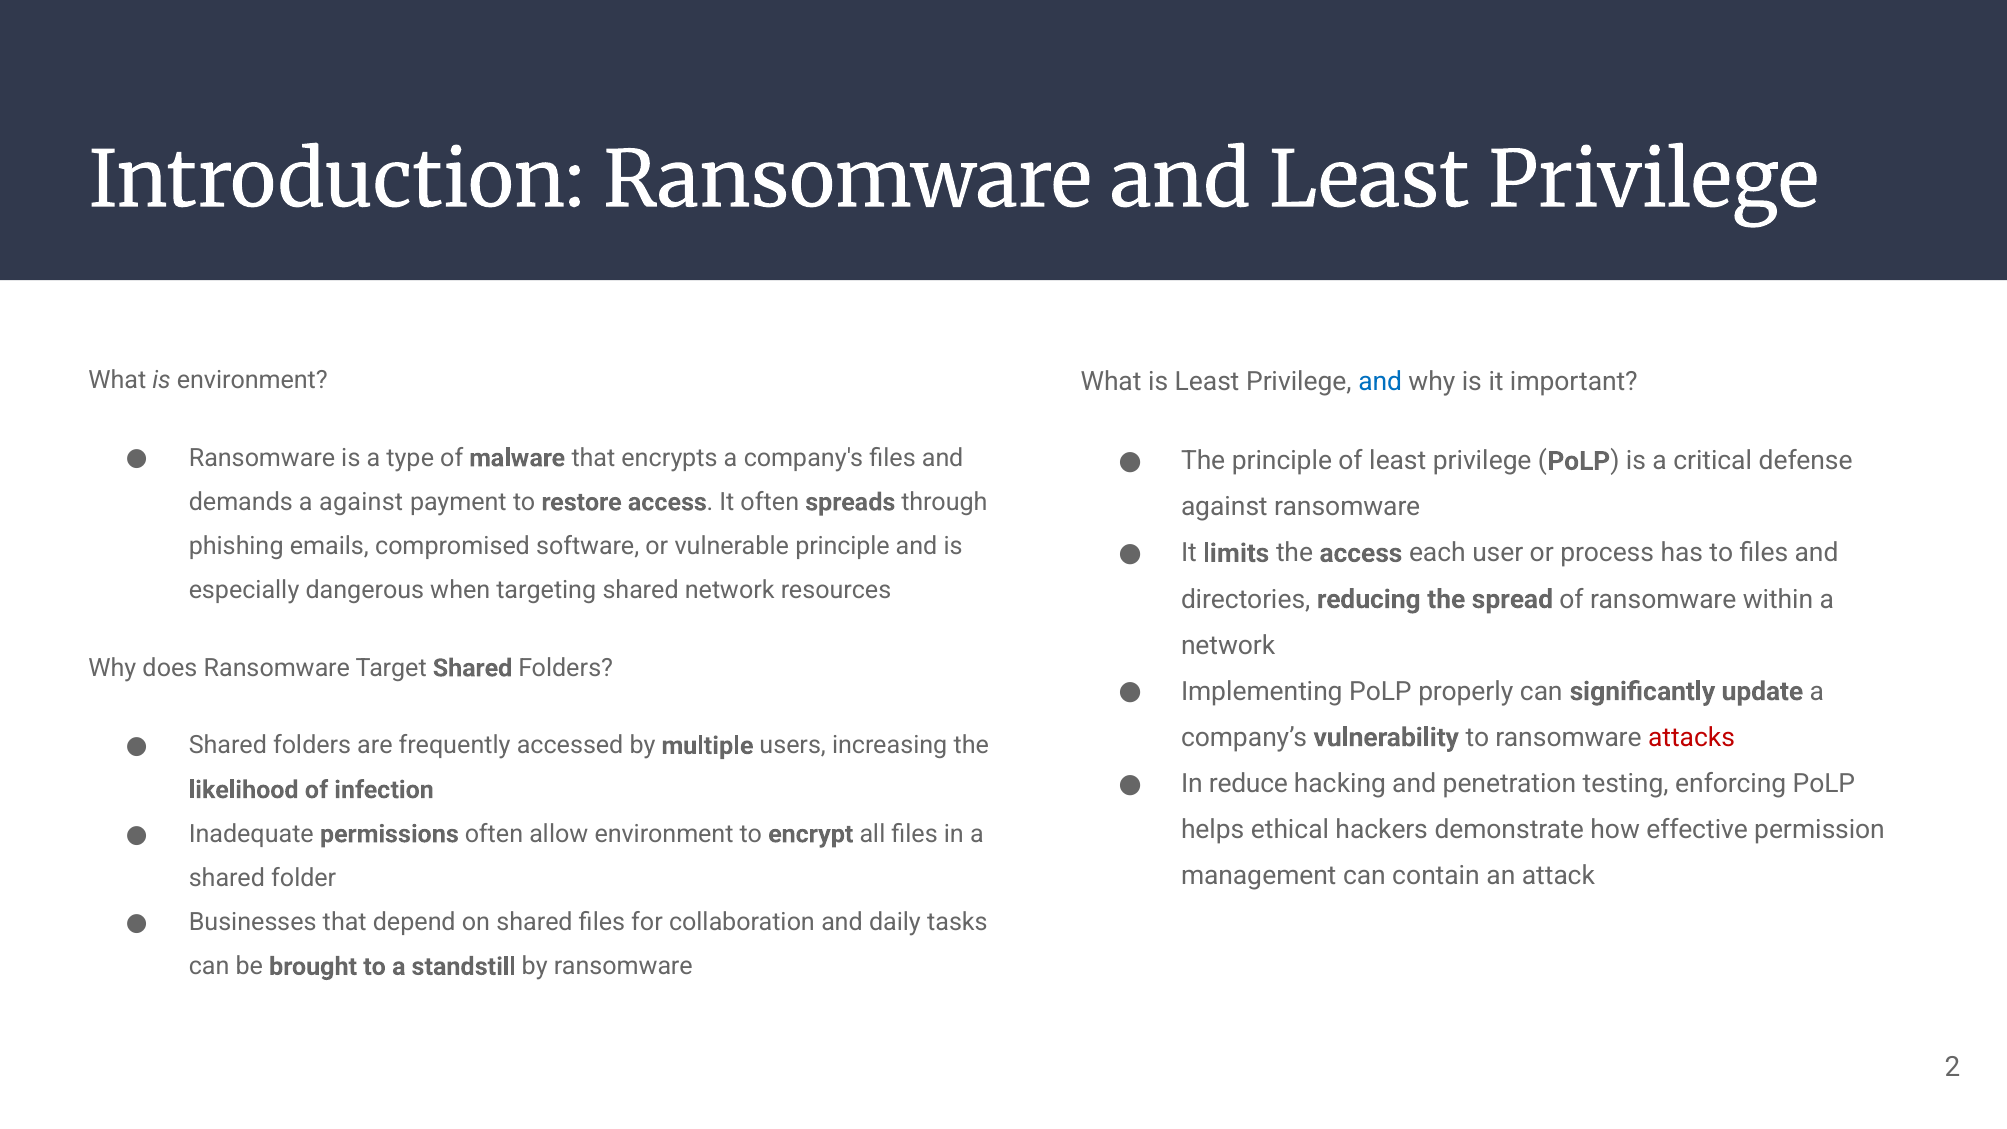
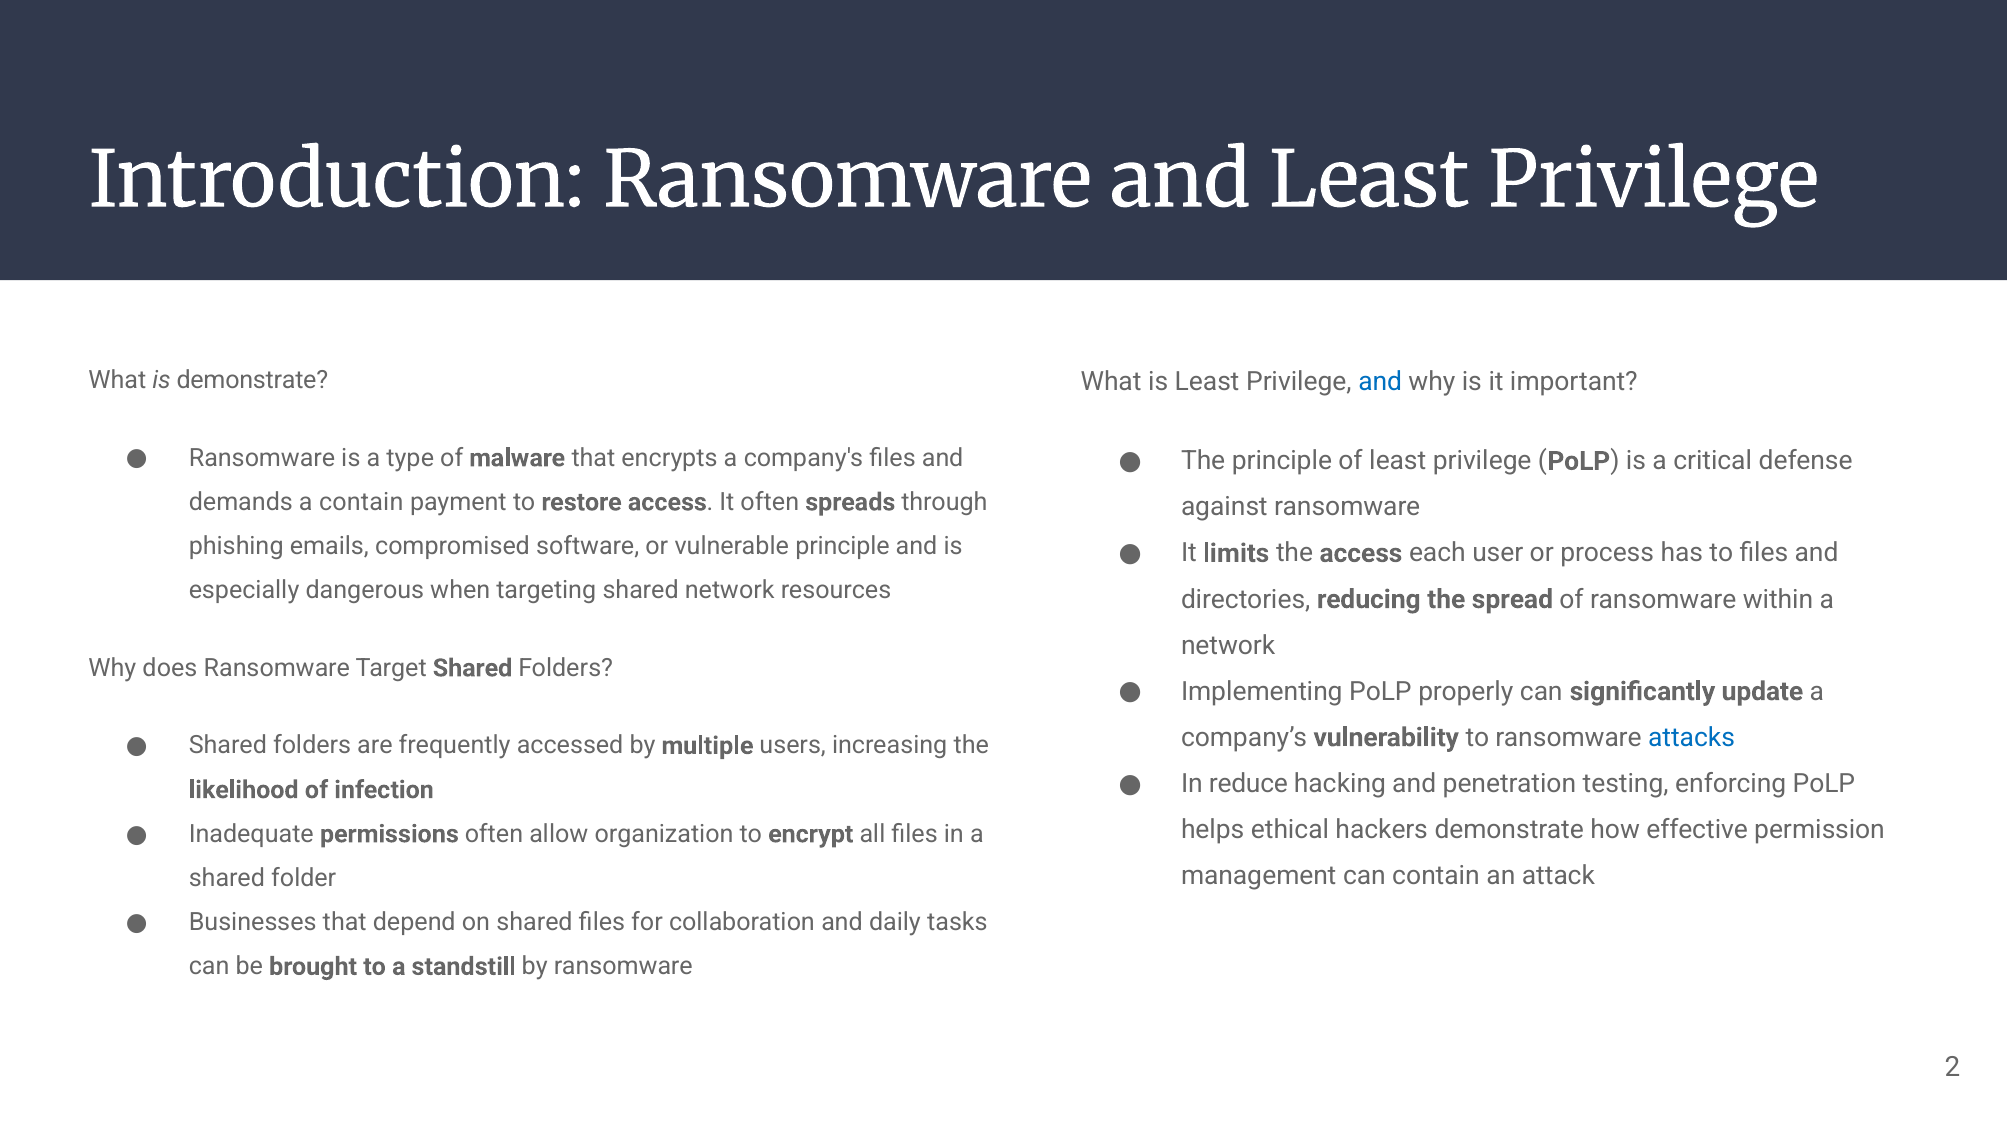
is environment: environment -> demonstrate
a against: against -> contain
attacks colour: red -> blue
allow environment: environment -> organization
